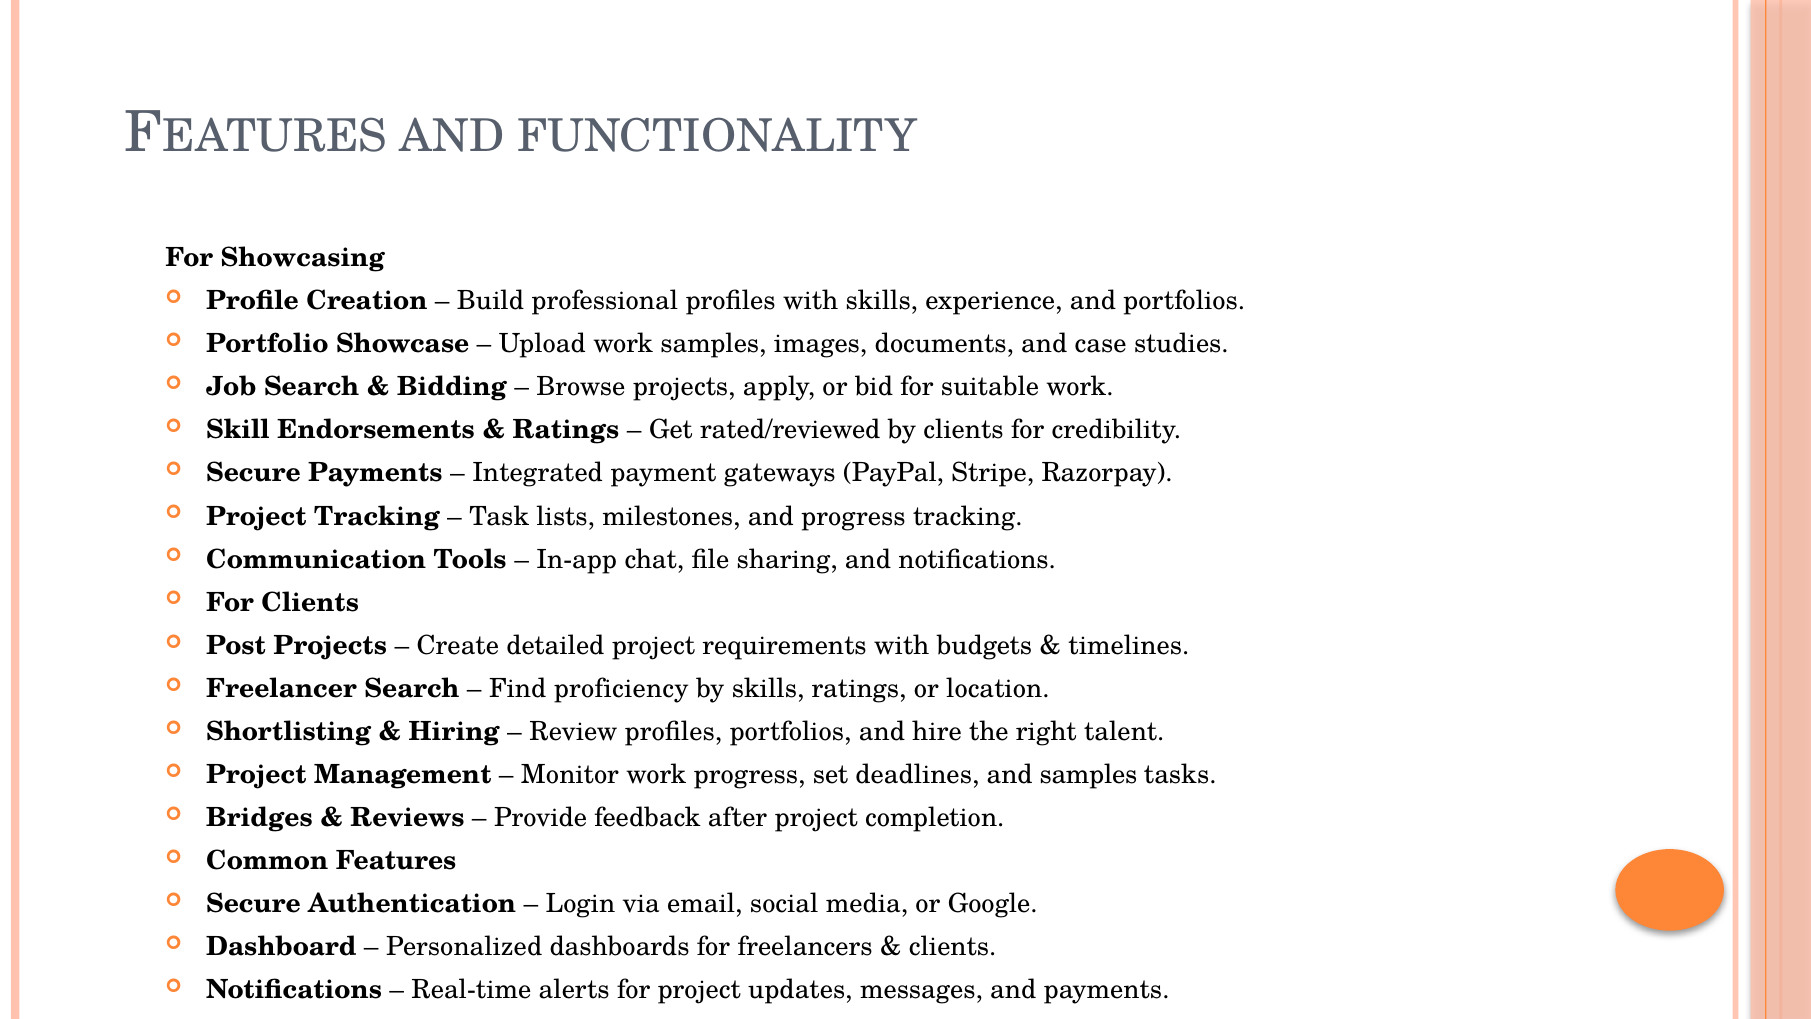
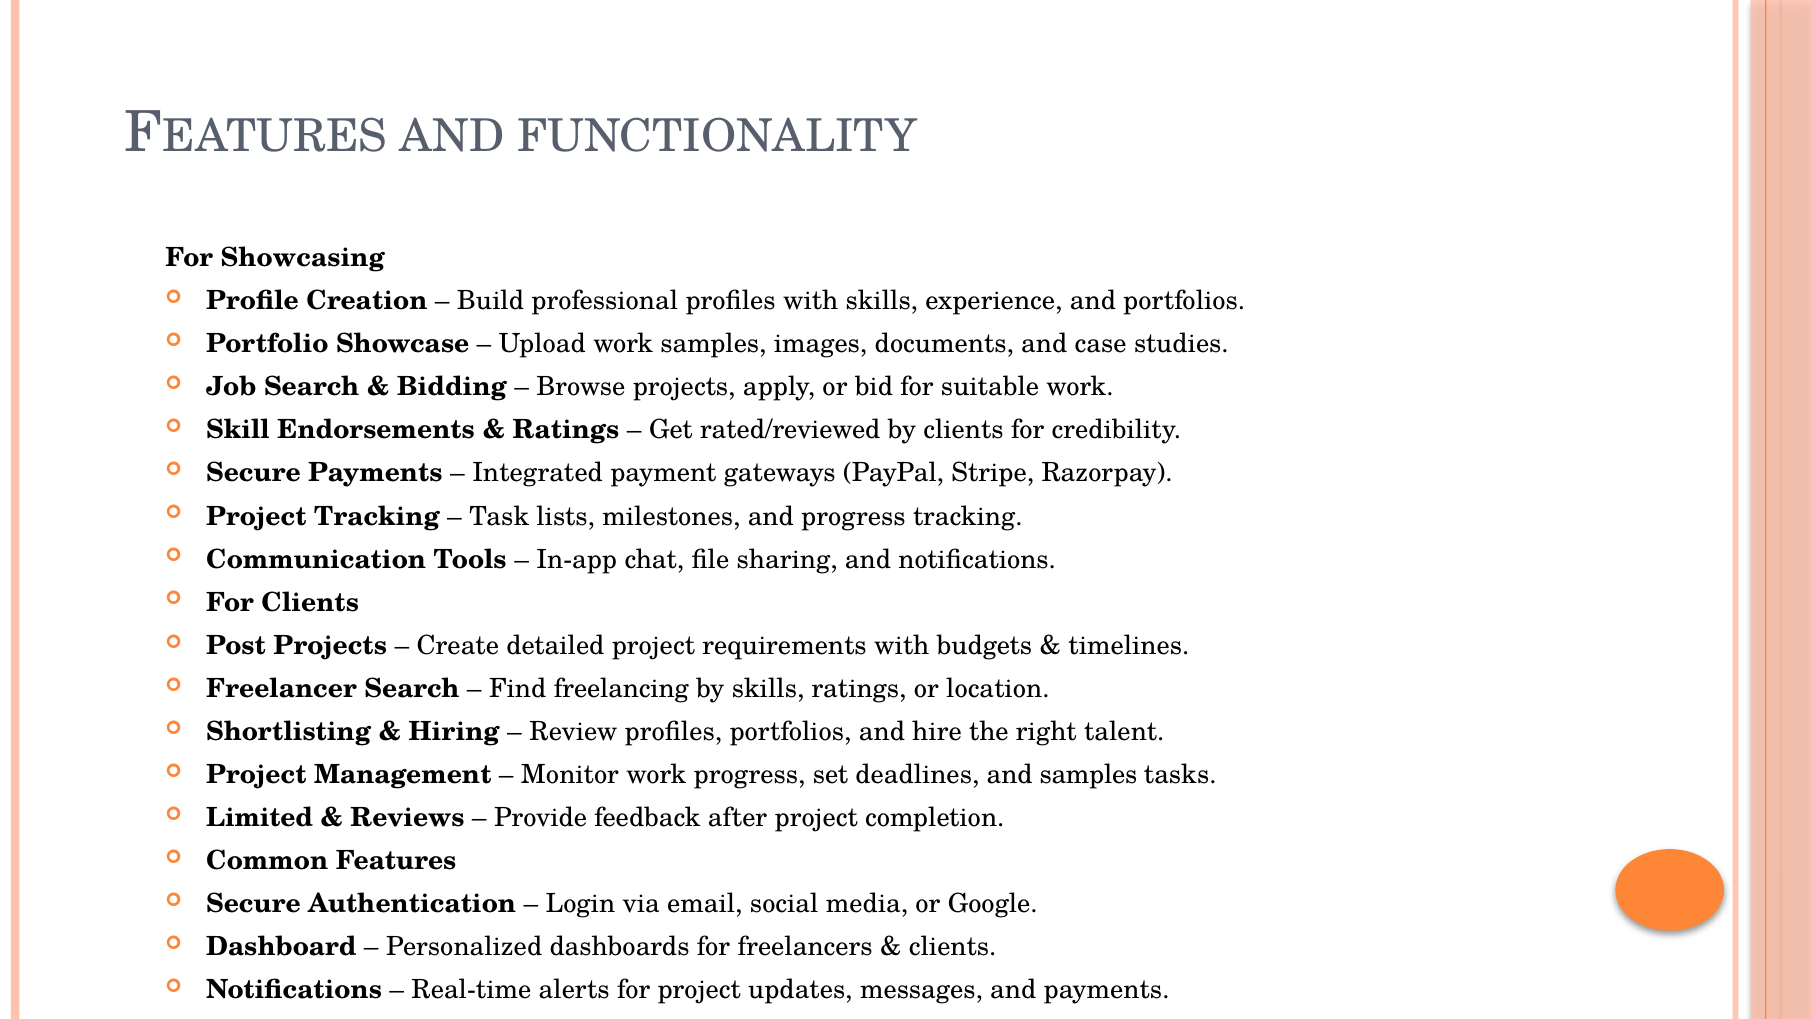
proficiency: proficiency -> freelancing
Bridges: Bridges -> Limited
